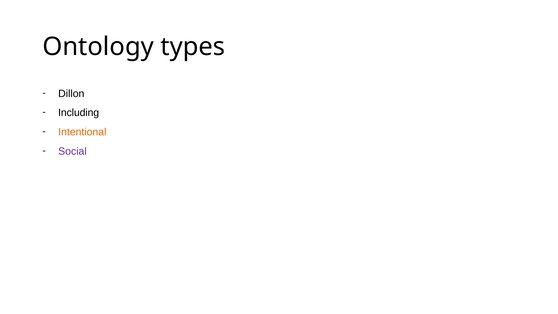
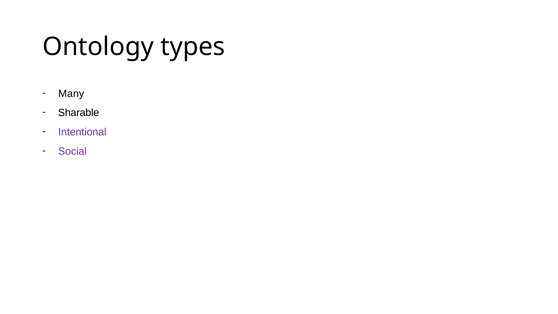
Dillon: Dillon -> Many
Including: Including -> Sharable
Intentional colour: orange -> purple
